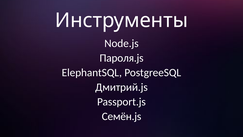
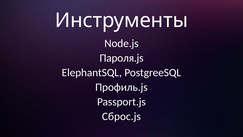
Дмитрий.js: Дмитрий.js -> Профиль.js
Семён.js: Семён.js -> Сброс.js
